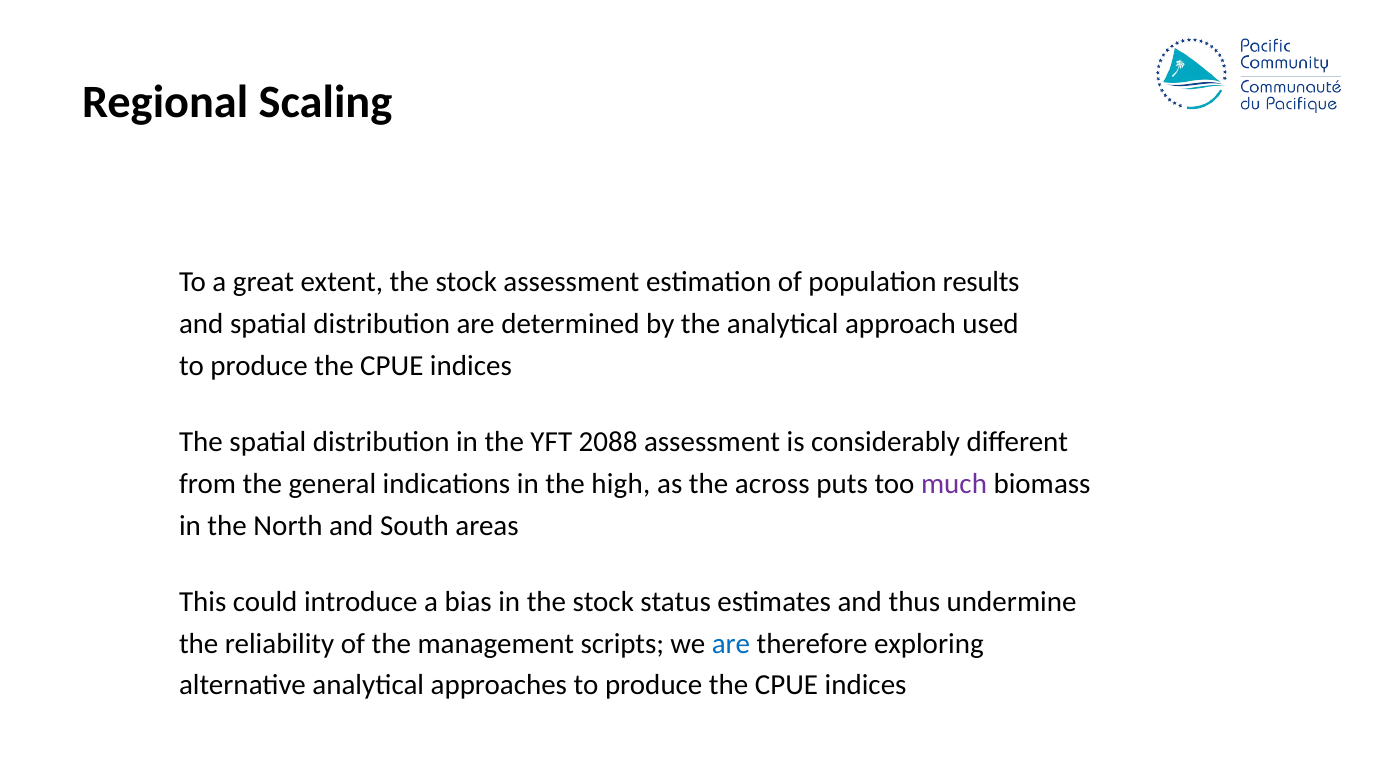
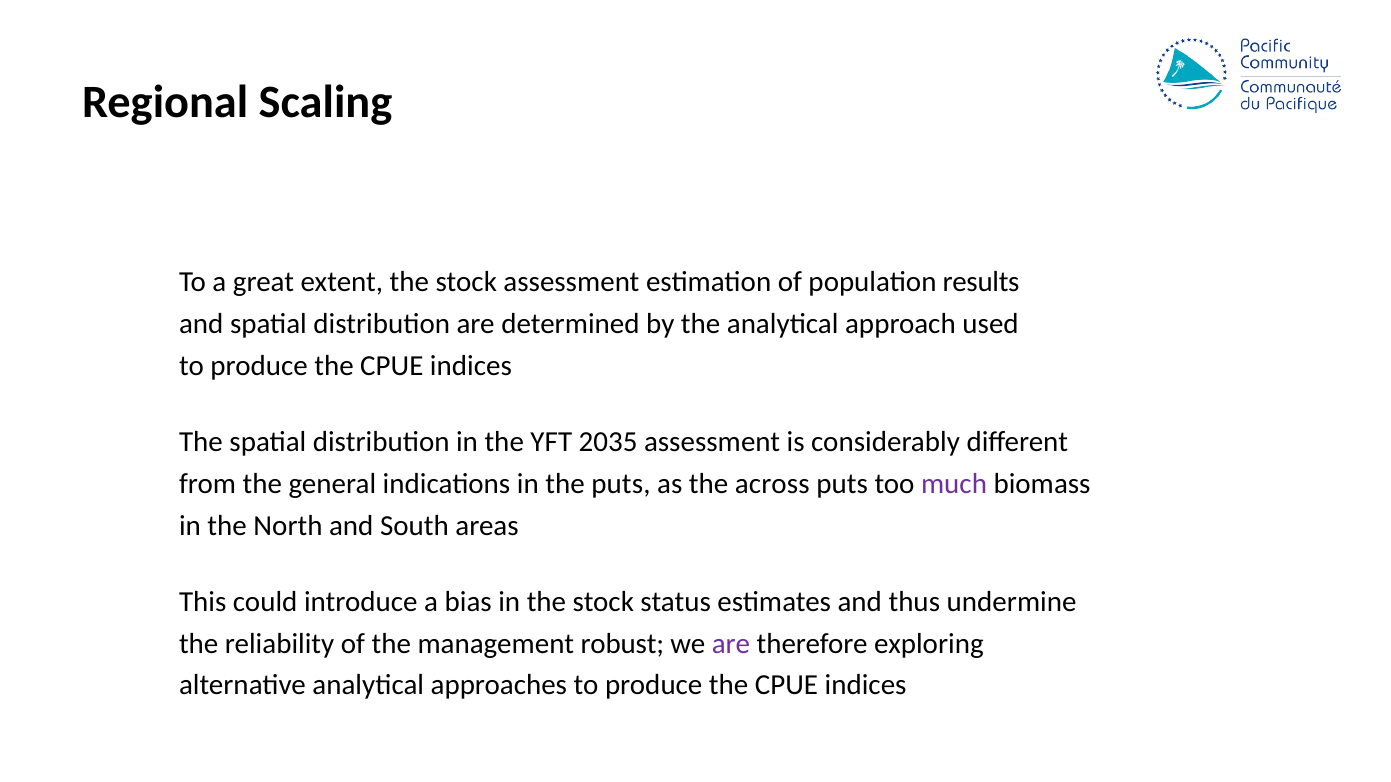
2088: 2088 -> 2035
the high: high -> puts
scripts: scripts -> robust
are at (731, 644) colour: blue -> purple
